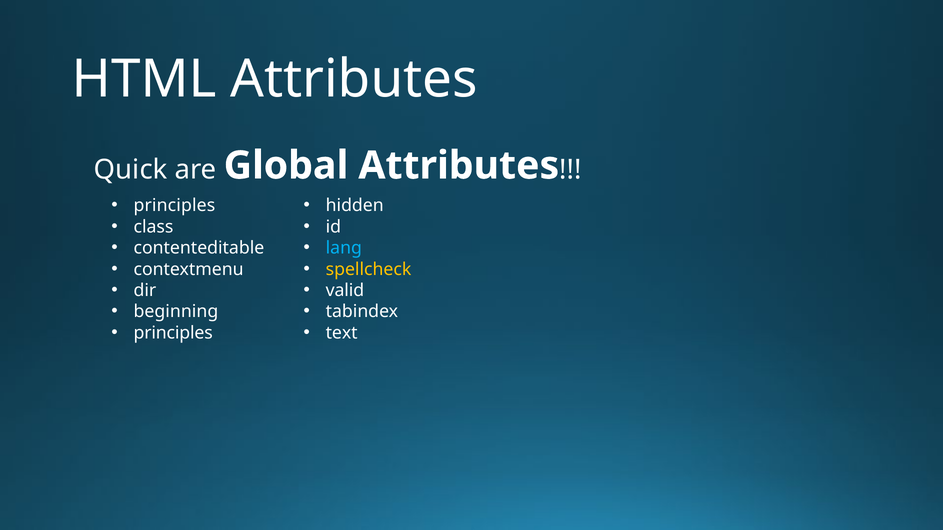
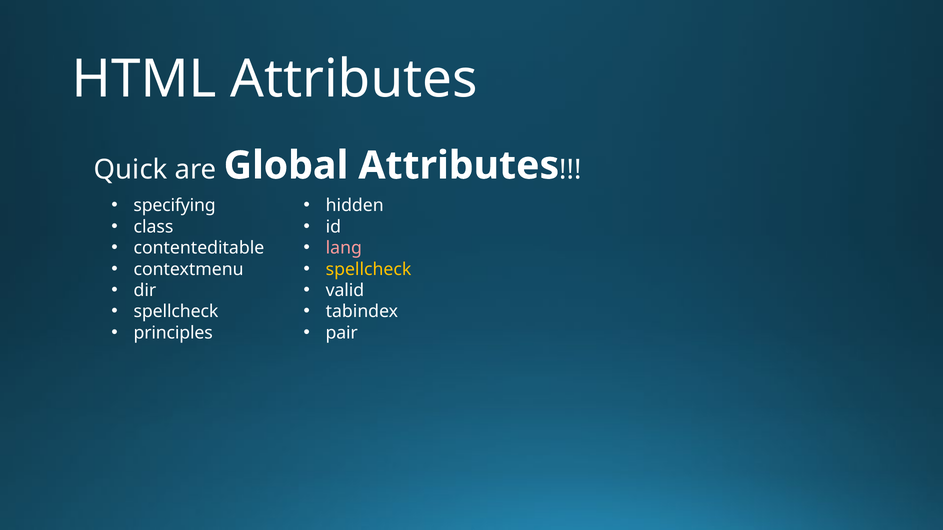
principles at (174, 206): principles -> specifying
lang colour: light blue -> pink
beginning at (176, 312): beginning -> spellcheck
text: text -> pair
